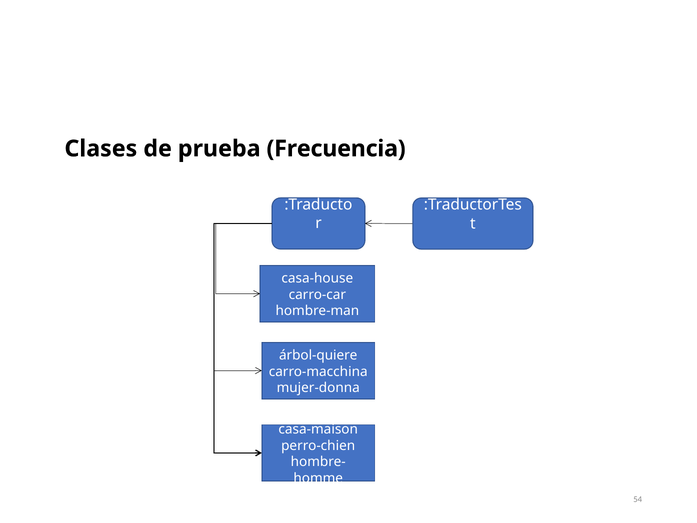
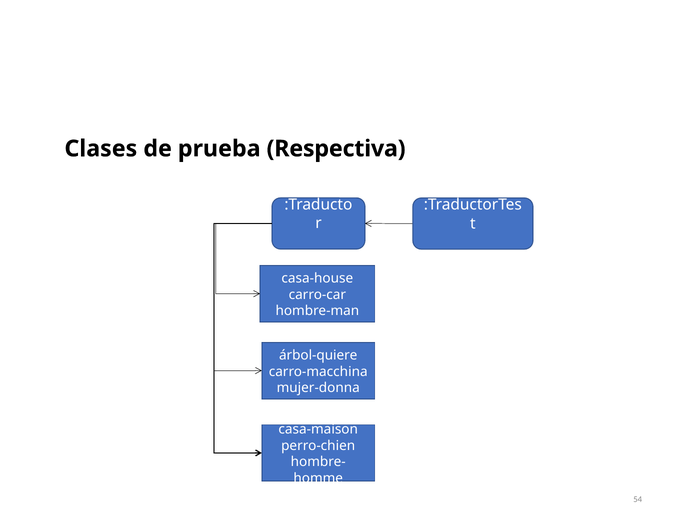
Frecuencia: Frecuencia -> Respectiva
